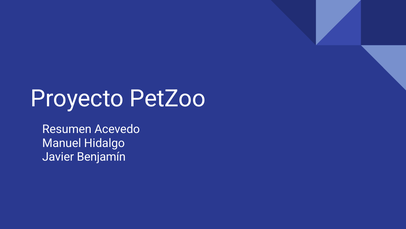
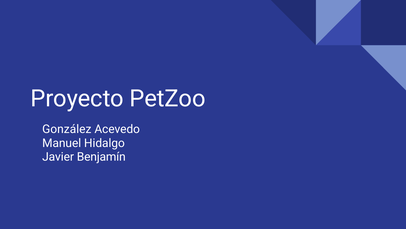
Resumen: Resumen -> González
